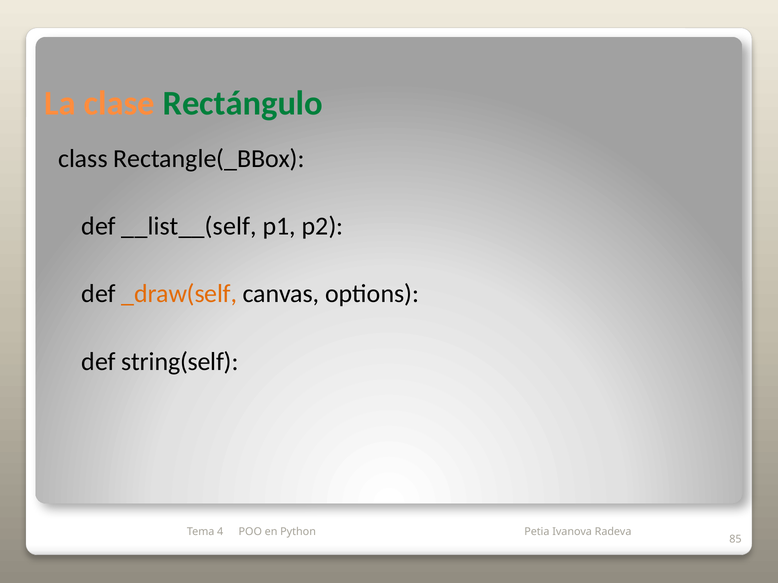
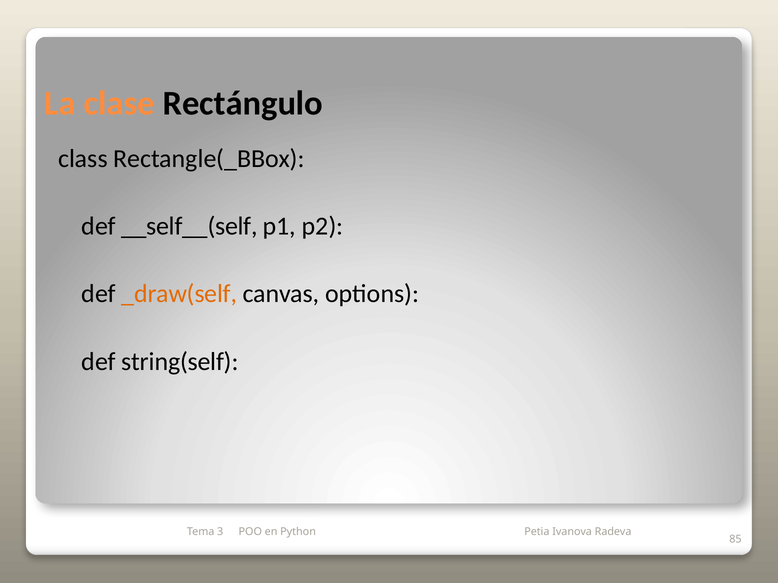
Rectángulo colour: green -> black
__list__(self: __list__(self -> __self__(self
4: 4 -> 3
